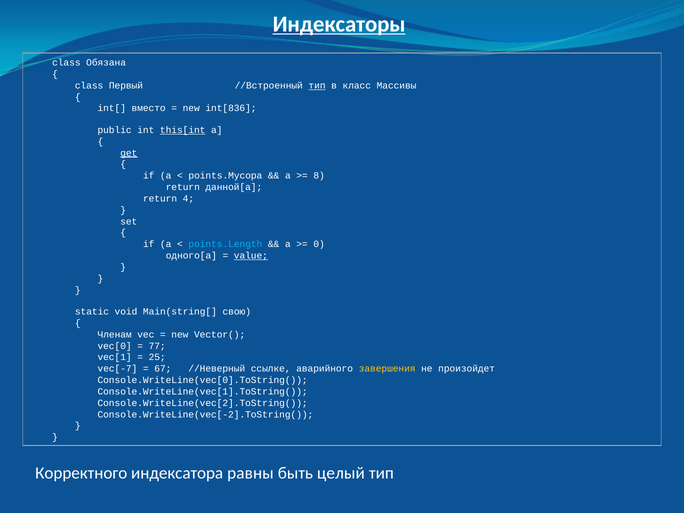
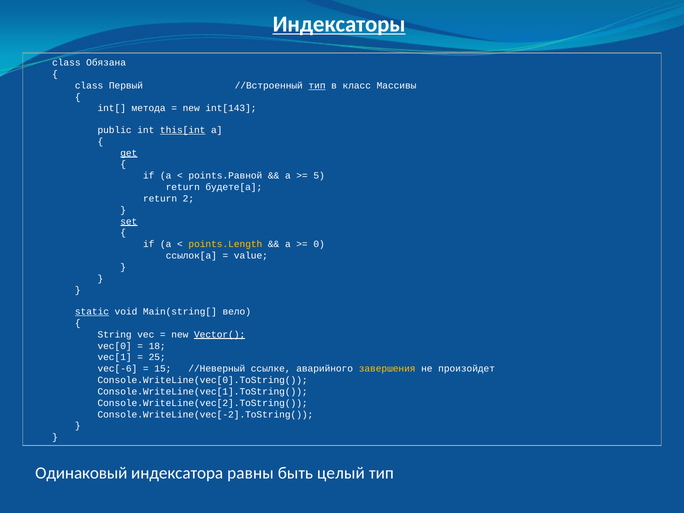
вместо: вместо -> метода
int[836: int[836 -> int[143
points.Мусора: points.Мусора -> points.Равной
8: 8 -> 5
данной[a: данной[a -> будете[a
4: 4 -> 2
set underline: none -> present
points.Length colour: light blue -> yellow
одного[a: одного[a -> ссылок[a
value underline: present -> none
static underline: none -> present
свою: свою -> вело
Членам: Членам -> String
Vector( underline: none -> present
77: 77 -> 18
vec[-7: vec[-7 -> vec[-6
67: 67 -> 15
Корректного: Корректного -> Одинаковый
